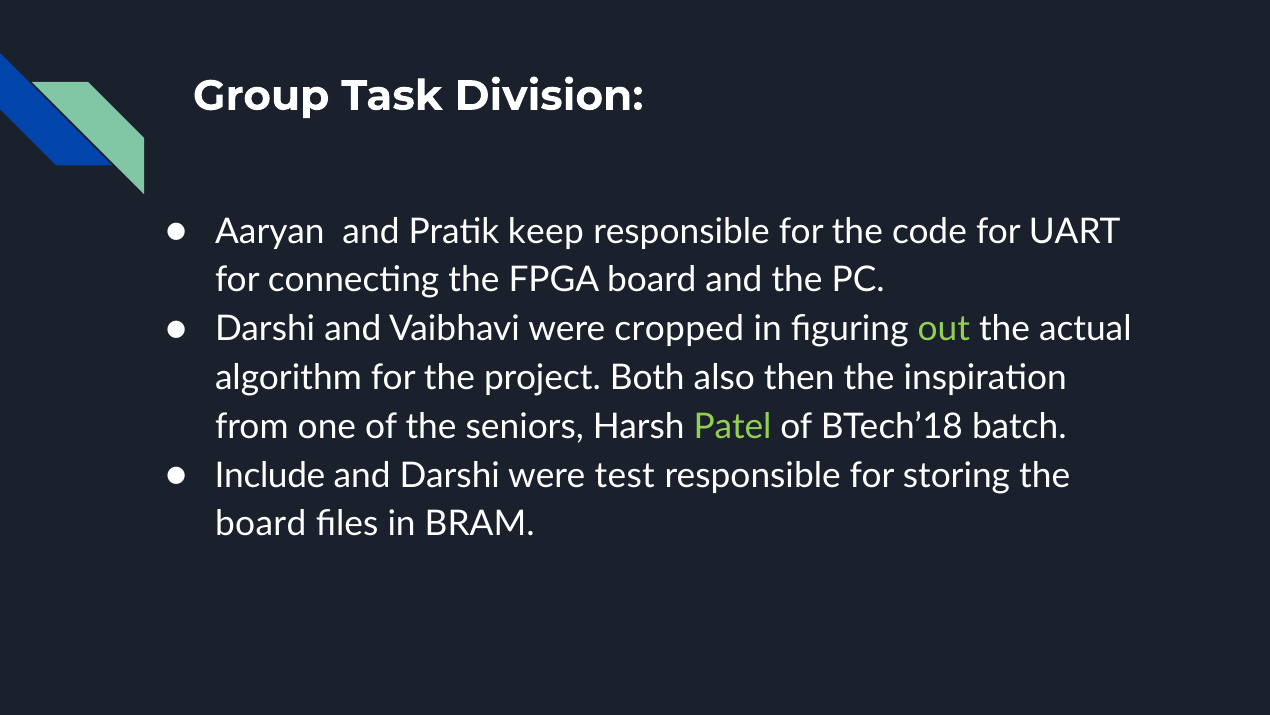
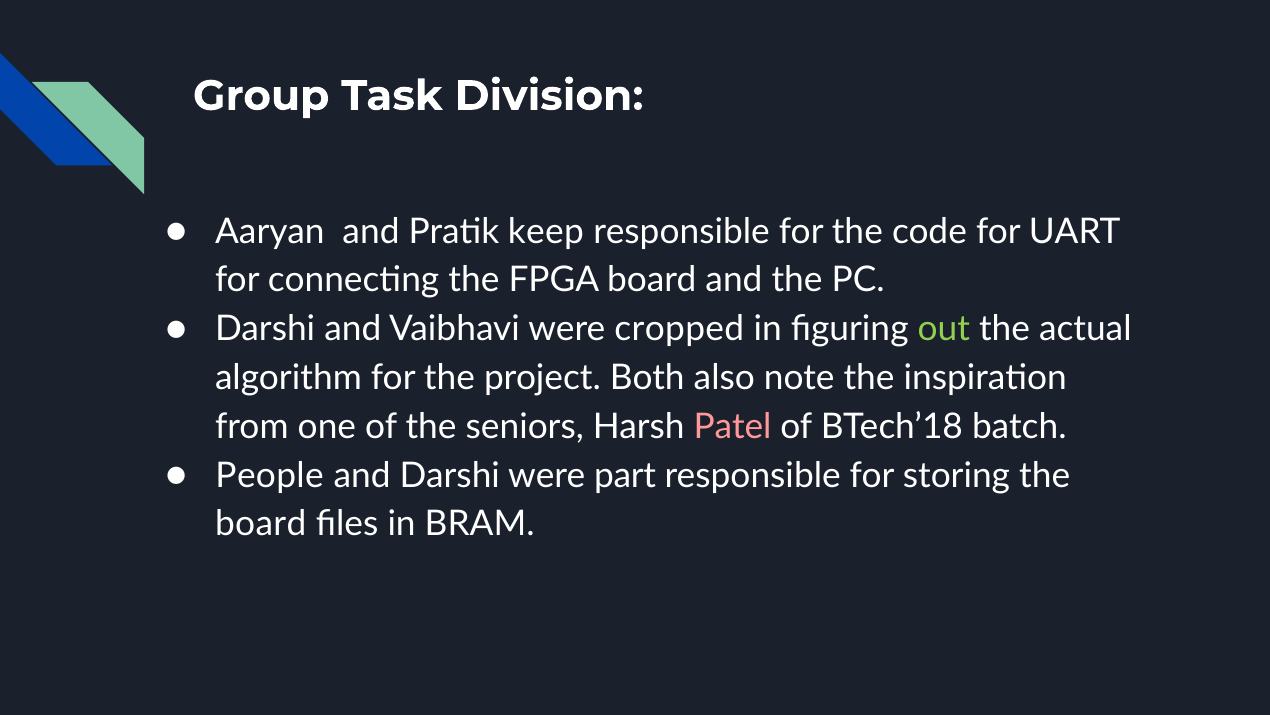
then: then -> note
Patel colour: light green -> pink
Include: Include -> People
test: test -> part
